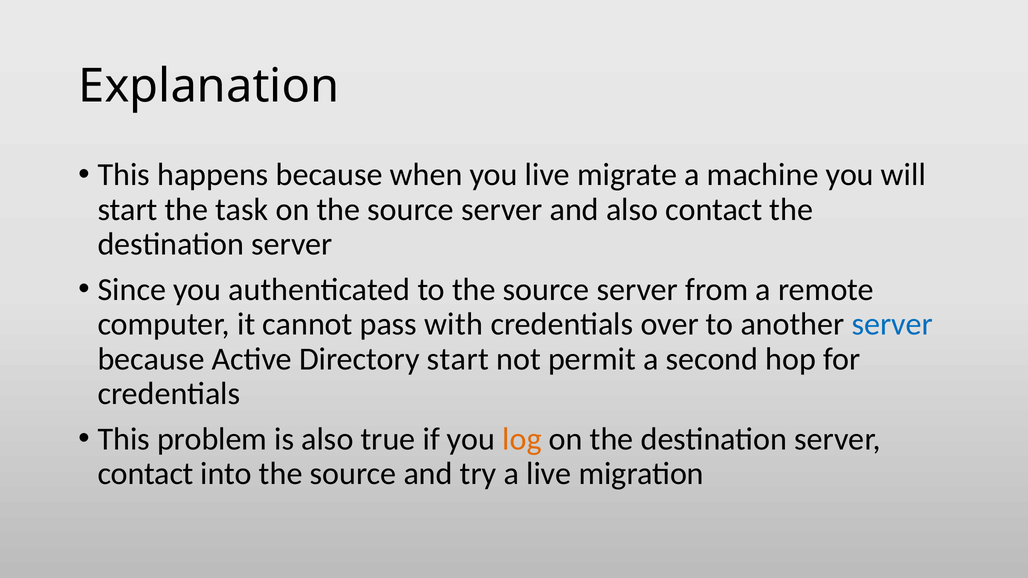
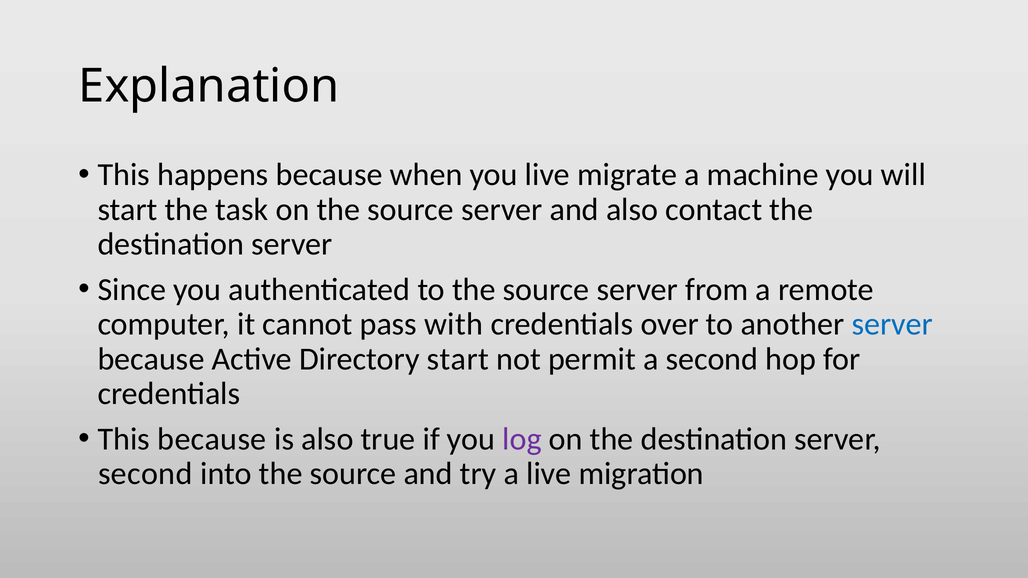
This problem: problem -> because
log colour: orange -> purple
contact at (146, 474): contact -> second
